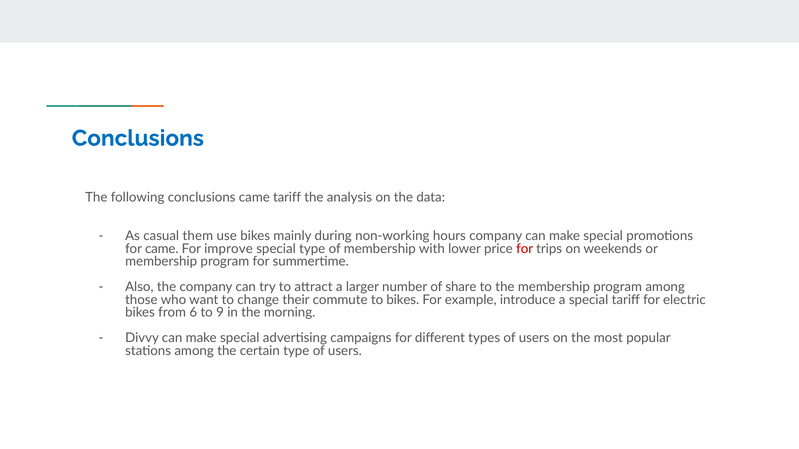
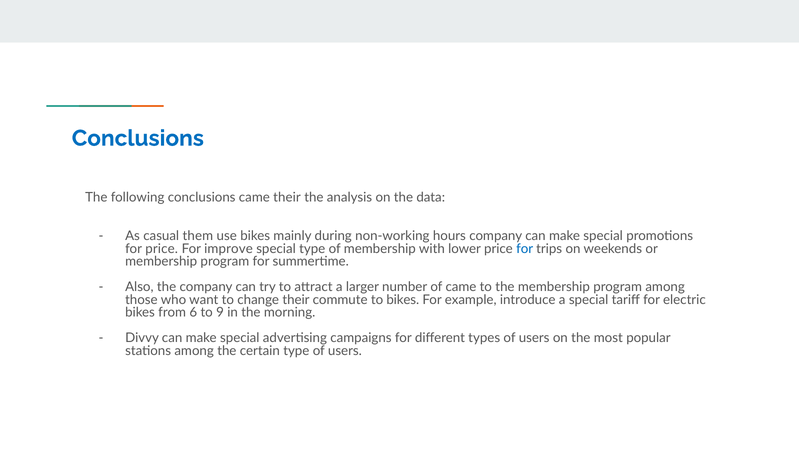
came tariff: tariff -> their
for came: came -> price
for at (525, 249) colour: red -> blue
of share: share -> came
